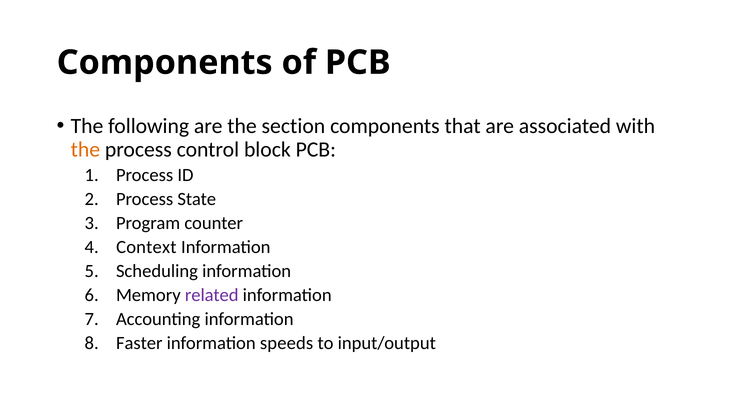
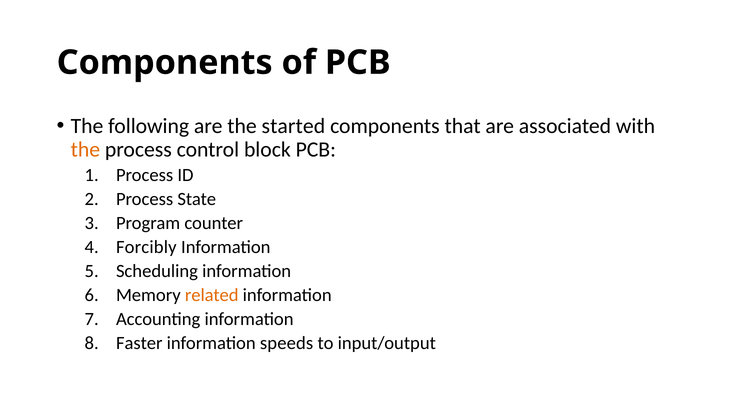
section: section -> started
Context: Context -> Forcibly
related colour: purple -> orange
